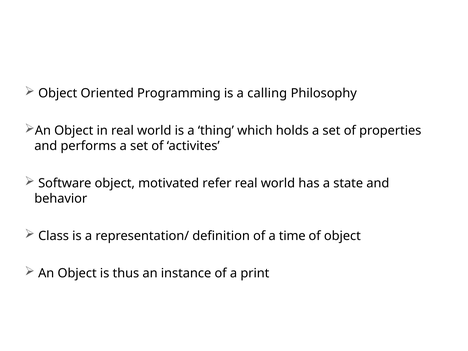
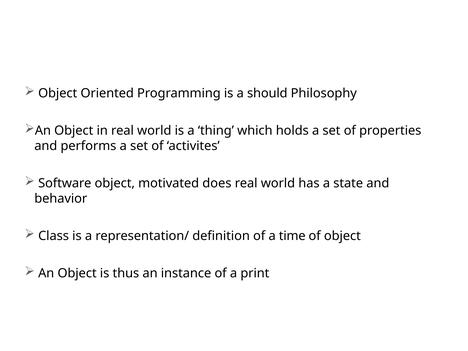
calling: calling -> should
refer: refer -> does
